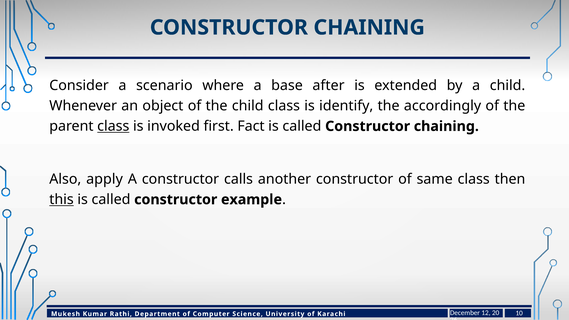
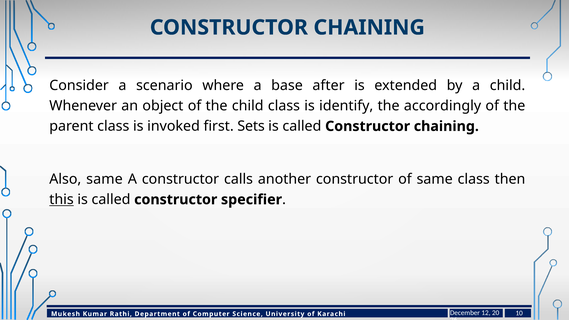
class at (113, 126) underline: present -> none
Fact: Fact -> Sets
Also apply: apply -> same
example: example -> specifier
